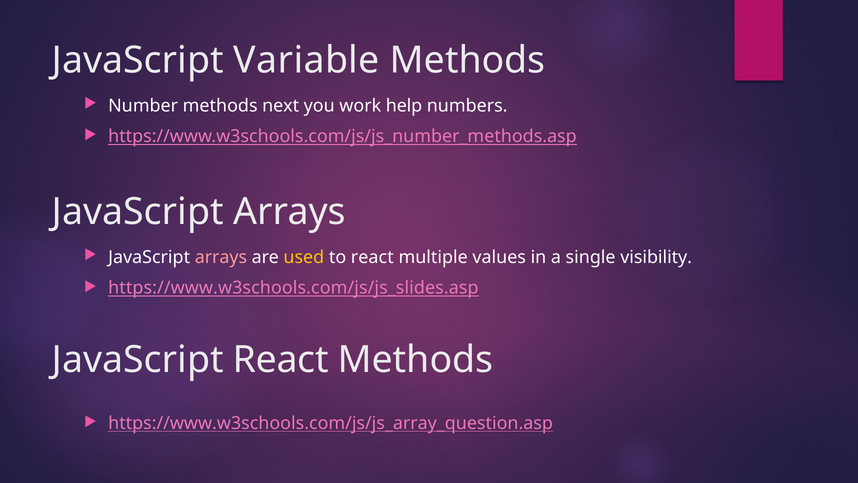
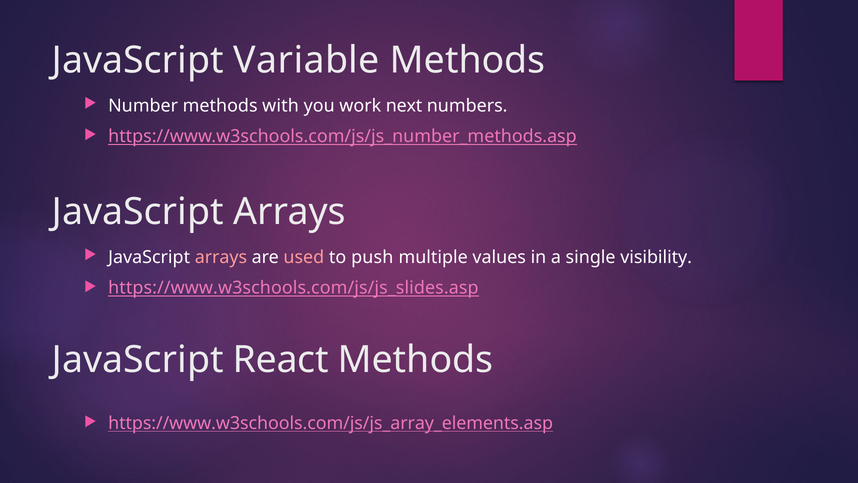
next: next -> with
help: help -> next
used colour: yellow -> pink
to react: react -> push
https://www.w3schools.com/js/js_array_question.asp: https://www.w3schools.com/js/js_array_question.asp -> https://www.w3schools.com/js/js_array_elements.asp
